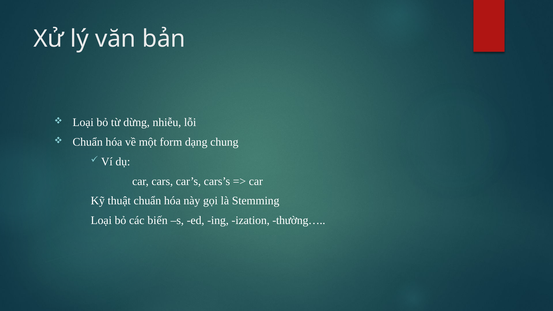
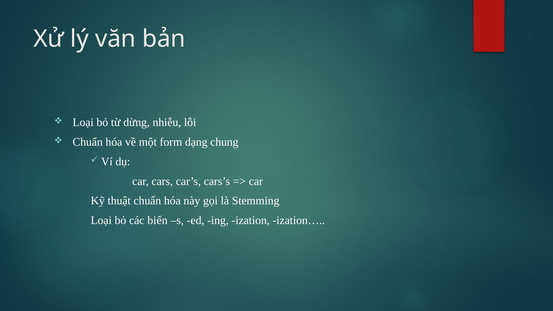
thường…: thường… -> ization…
